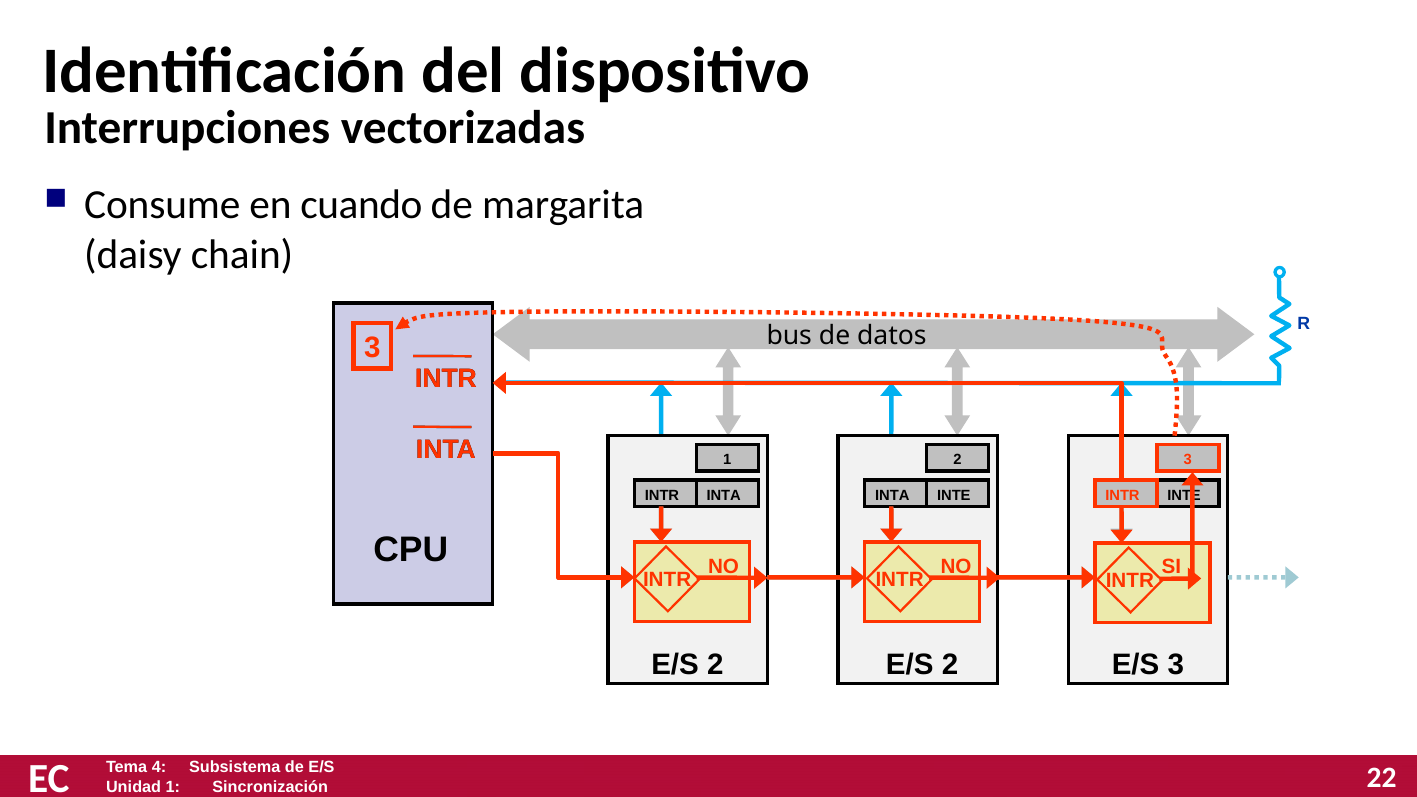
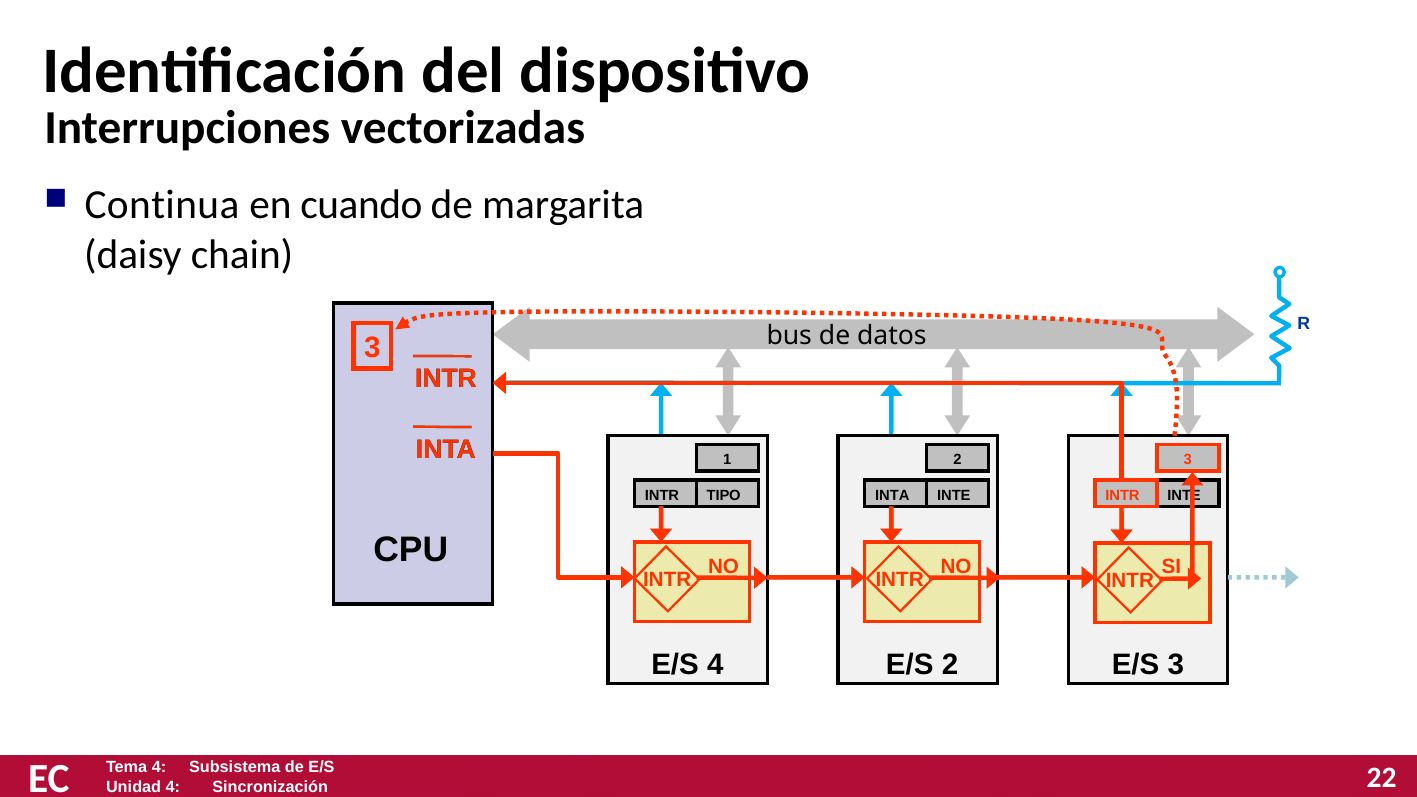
Consume: Consume -> Continua
INTA at (724, 495): INTA -> TIPO
2 at (715, 664): 2 -> 4
1 at (173, 787): 1 -> 4
